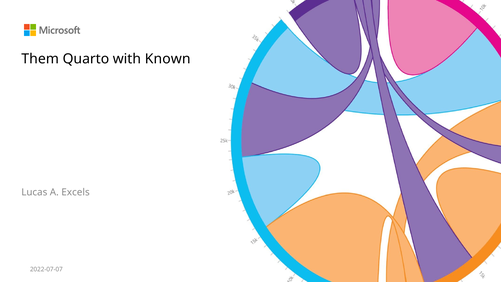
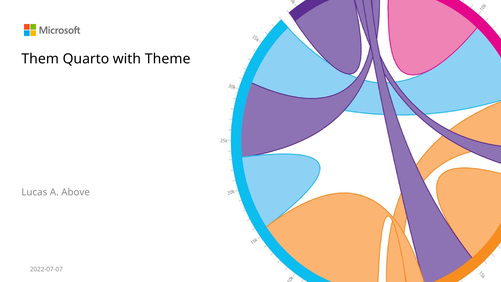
Known: Known -> Theme
Excels: Excels -> Above
